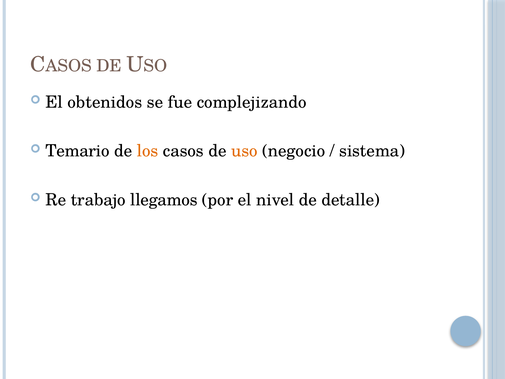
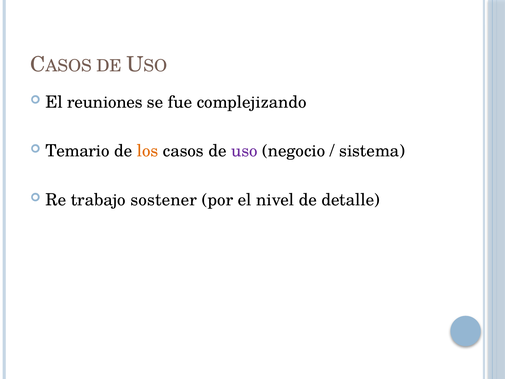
obtenidos: obtenidos -> reuniones
uso colour: orange -> purple
llegamos: llegamos -> sostener
